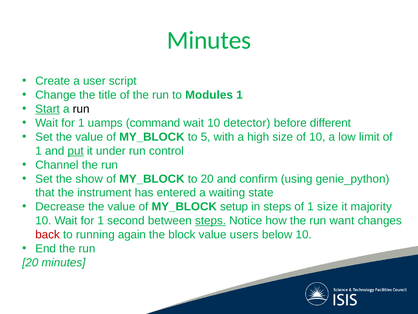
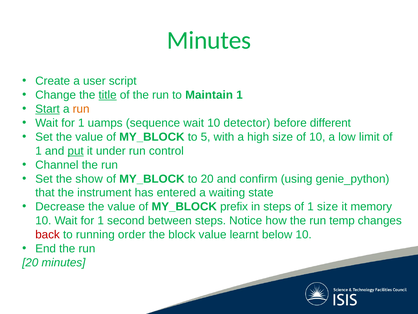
title underline: none -> present
Modules: Modules -> Maintain
run at (81, 109) colour: black -> orange
command: command -> sequence
setup: setup -> prefix
majority: majority -> memory
steps at (211, 220) underline: present -> none
want: want -> temp
again: again -> order
users: users -> learnt
